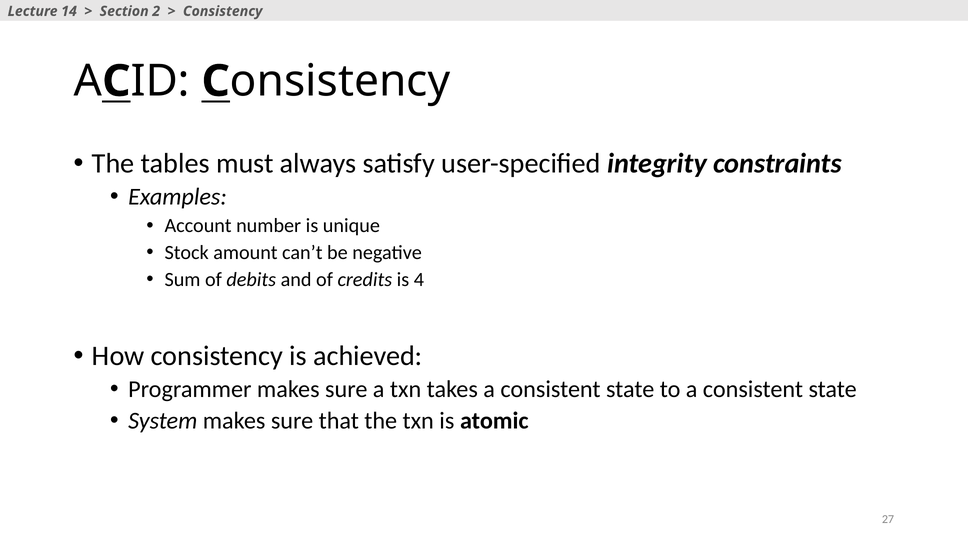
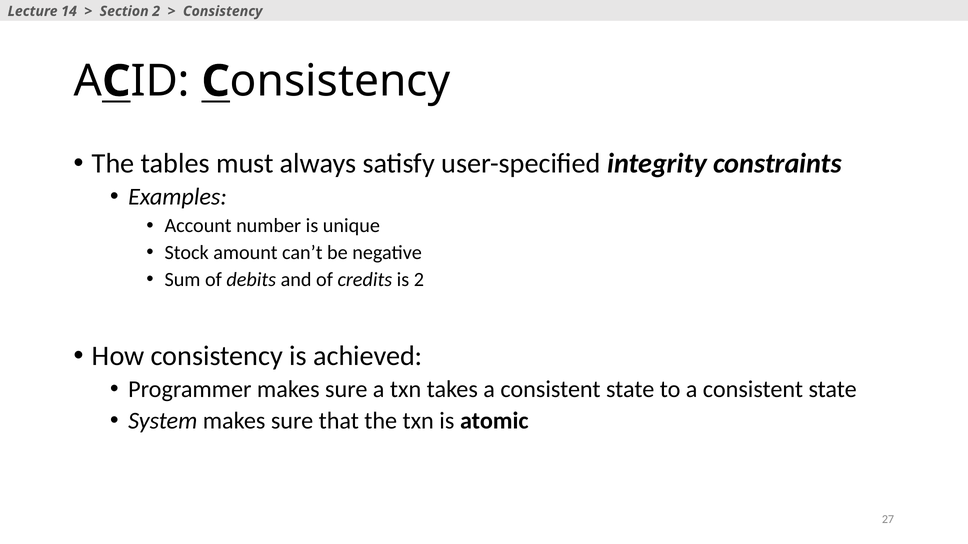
is 4: 4 -> 2
